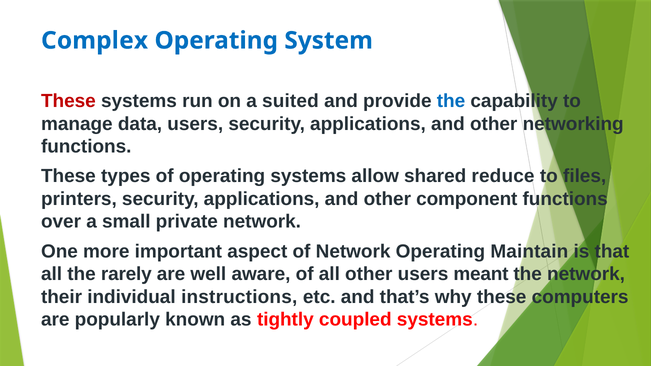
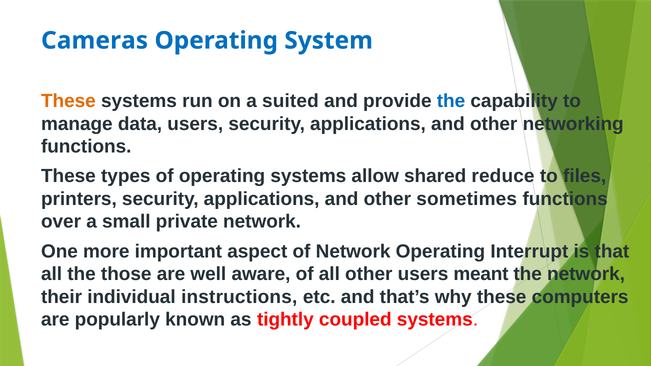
Complex: Complex -> Cameras
These at (68, 101) colour: red -> orange
component: component -> sometimes
Maintain: Maintain -> Interrupt
rarely: rarely -> those
